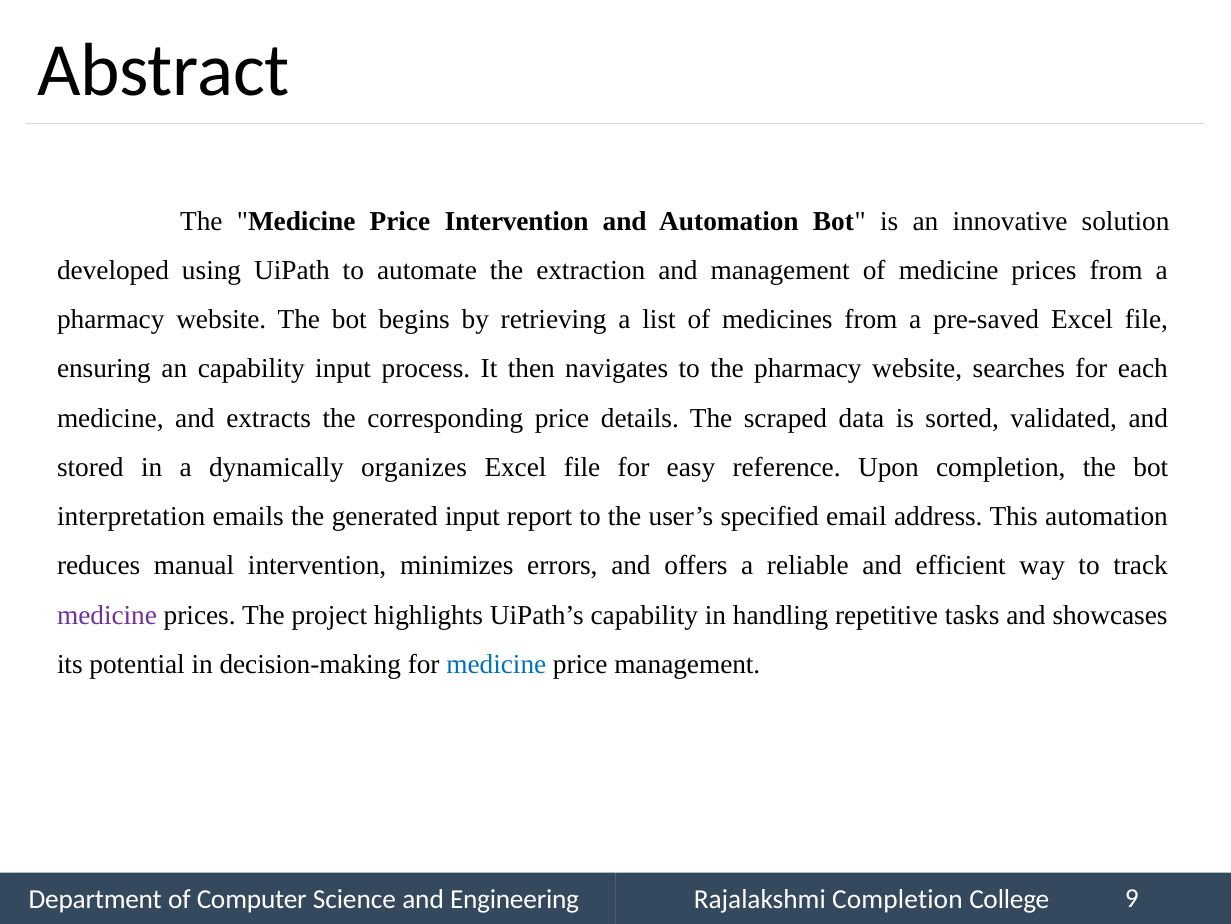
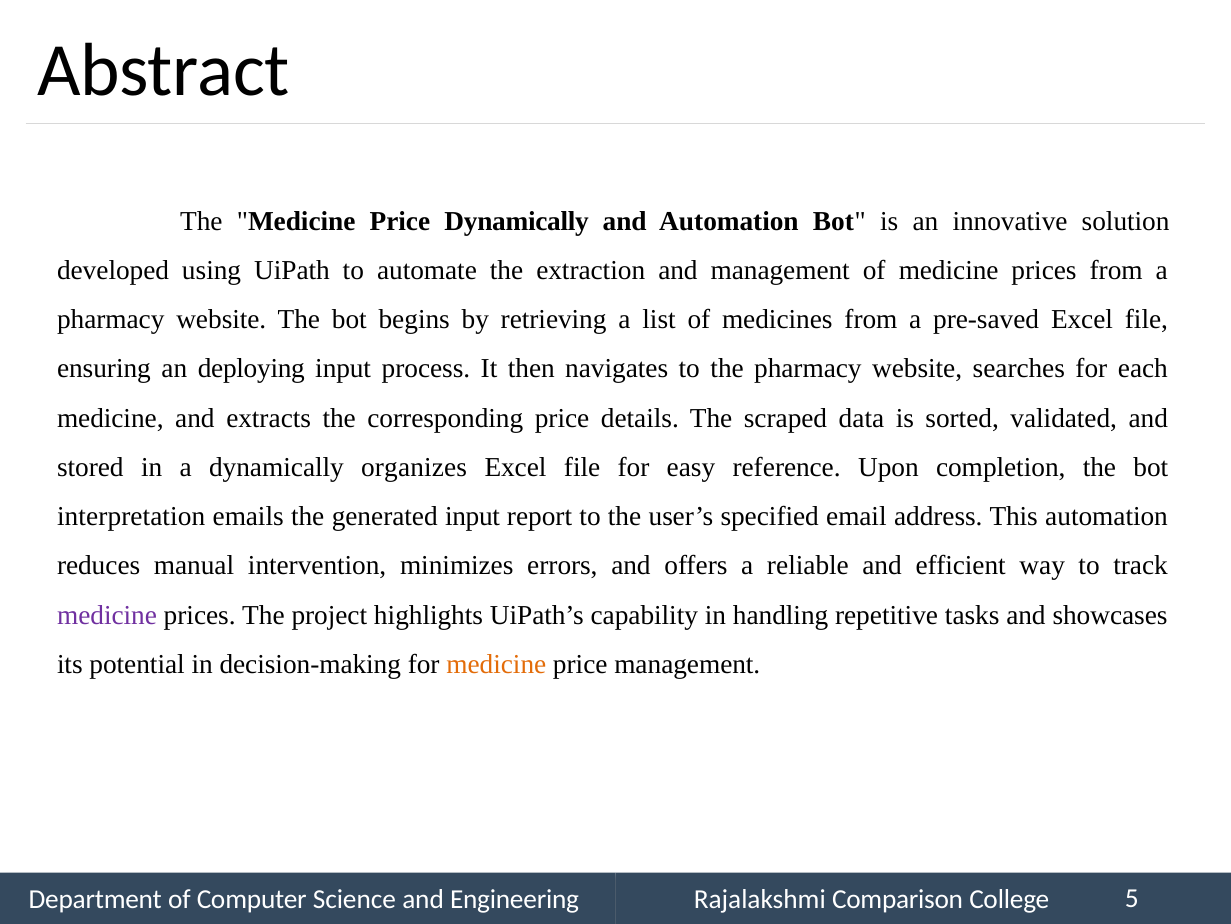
Price Intervention: Intervention -> Dynamically
an capability: capability -> deploying
medicine at (496, 664) colour: blue -> orange
Rajalakshmi Completion: Completion -> Comparison
9: 9 -> 5
